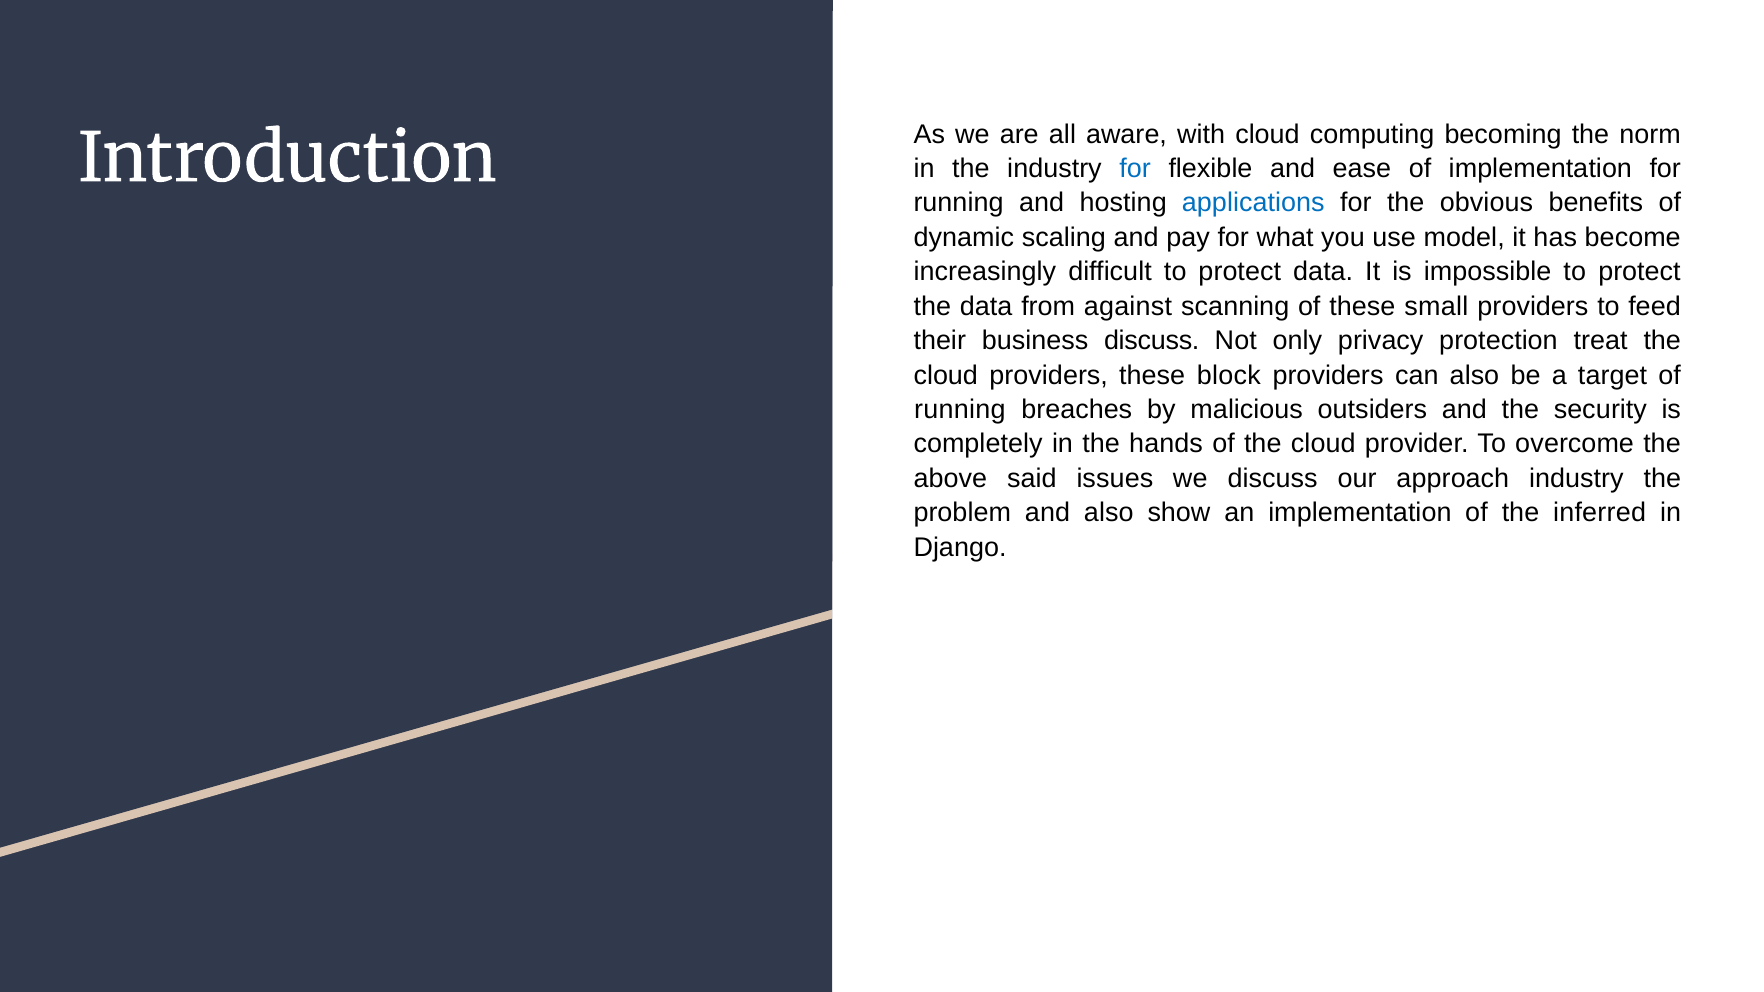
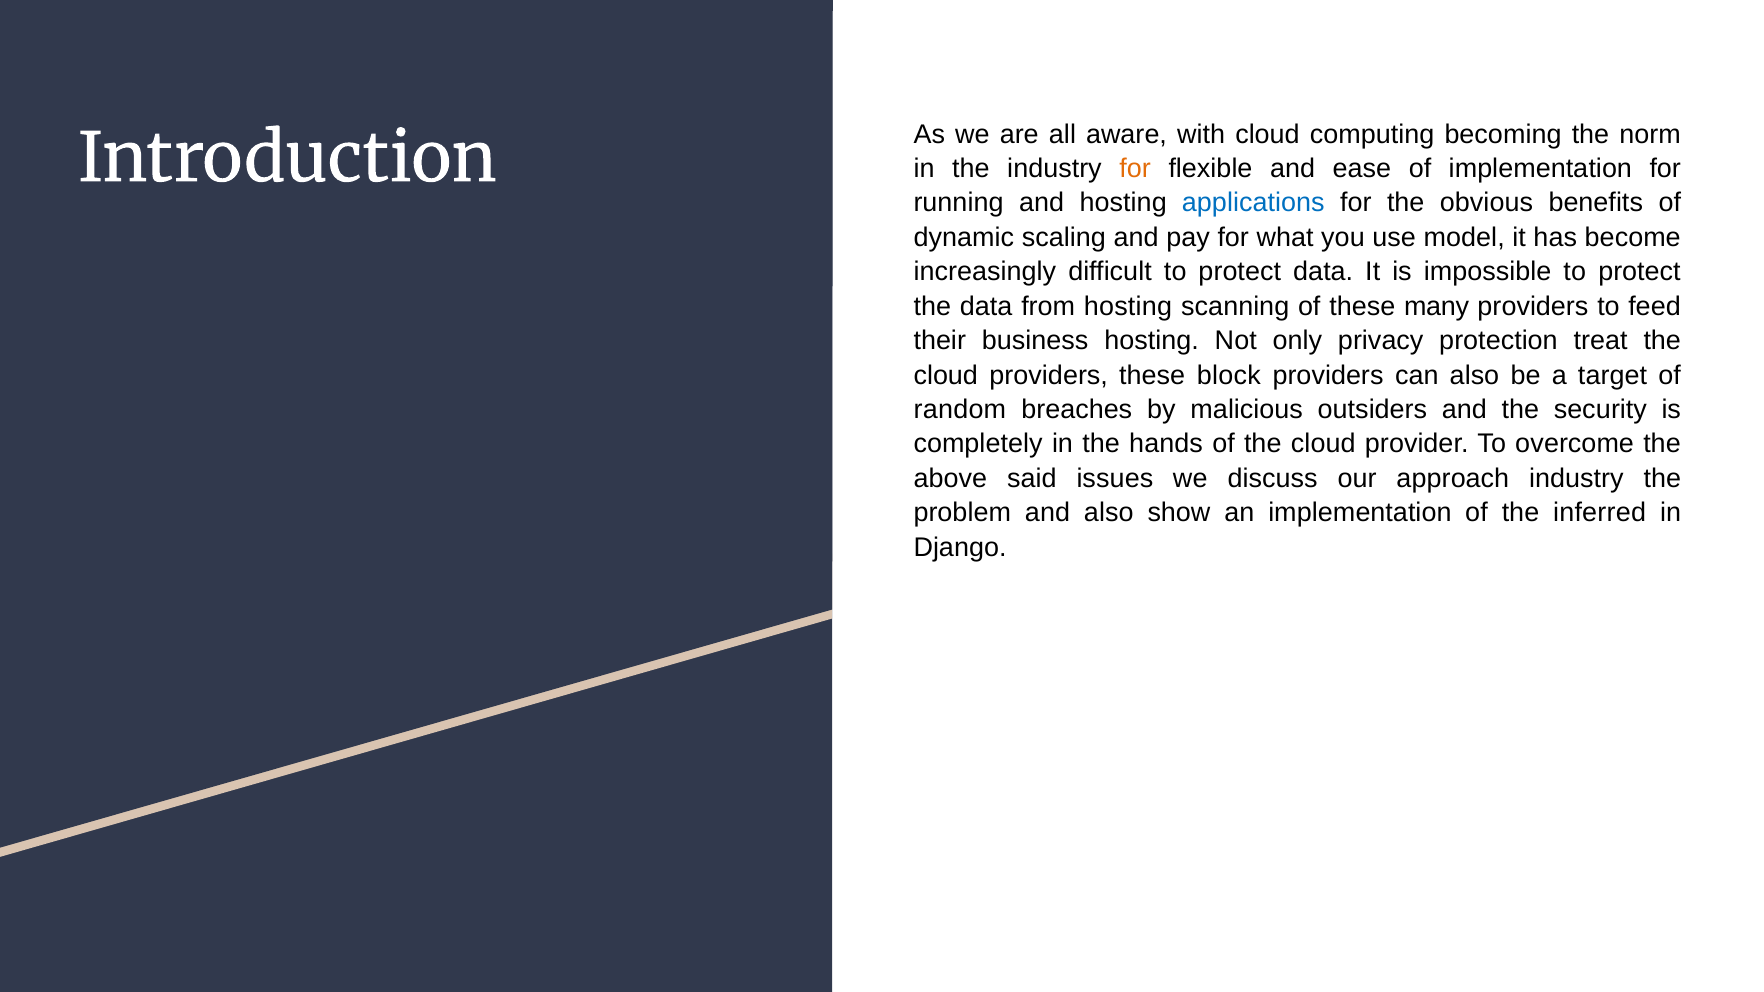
for at (1135, 169) colour: blue -> orange
from against: against -> hosting
small: small -> many
business discuss: discuss -> hosting
running at (960, 410): running -> random
